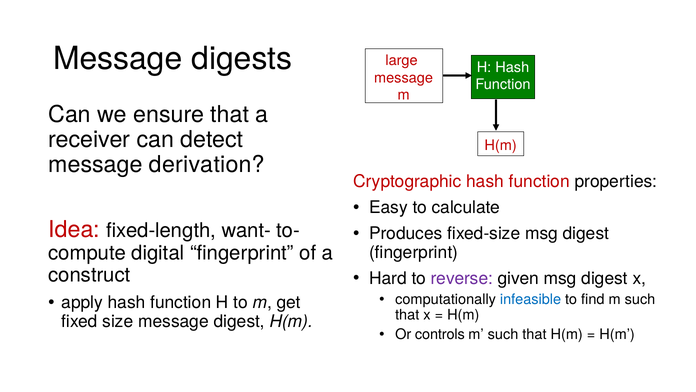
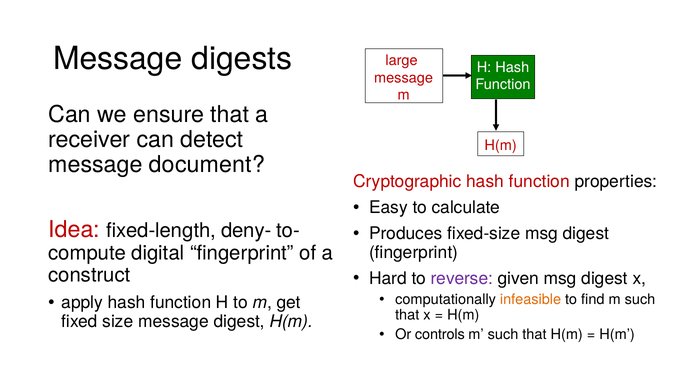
derivation: derivation -> document
want-: want- -> deny-
infeasible colour: blue -> orange
